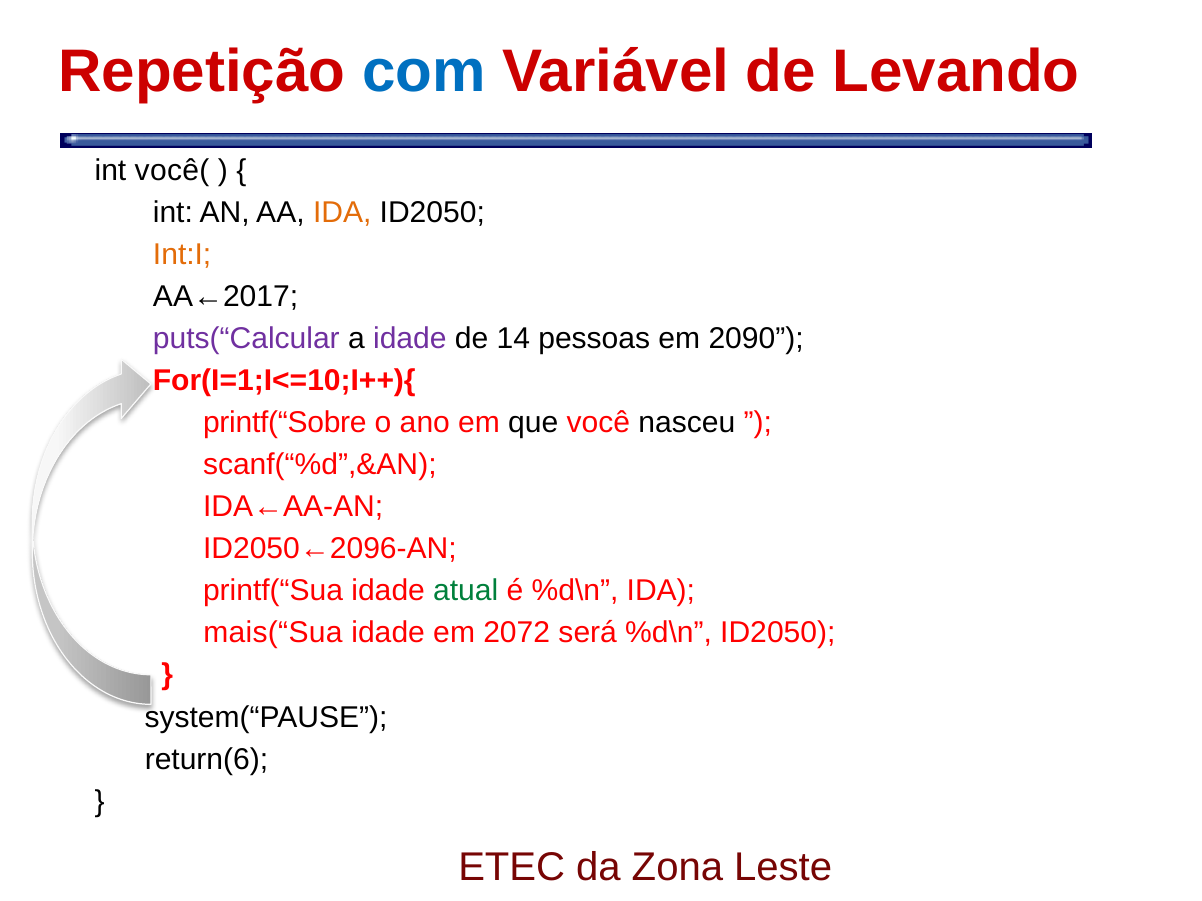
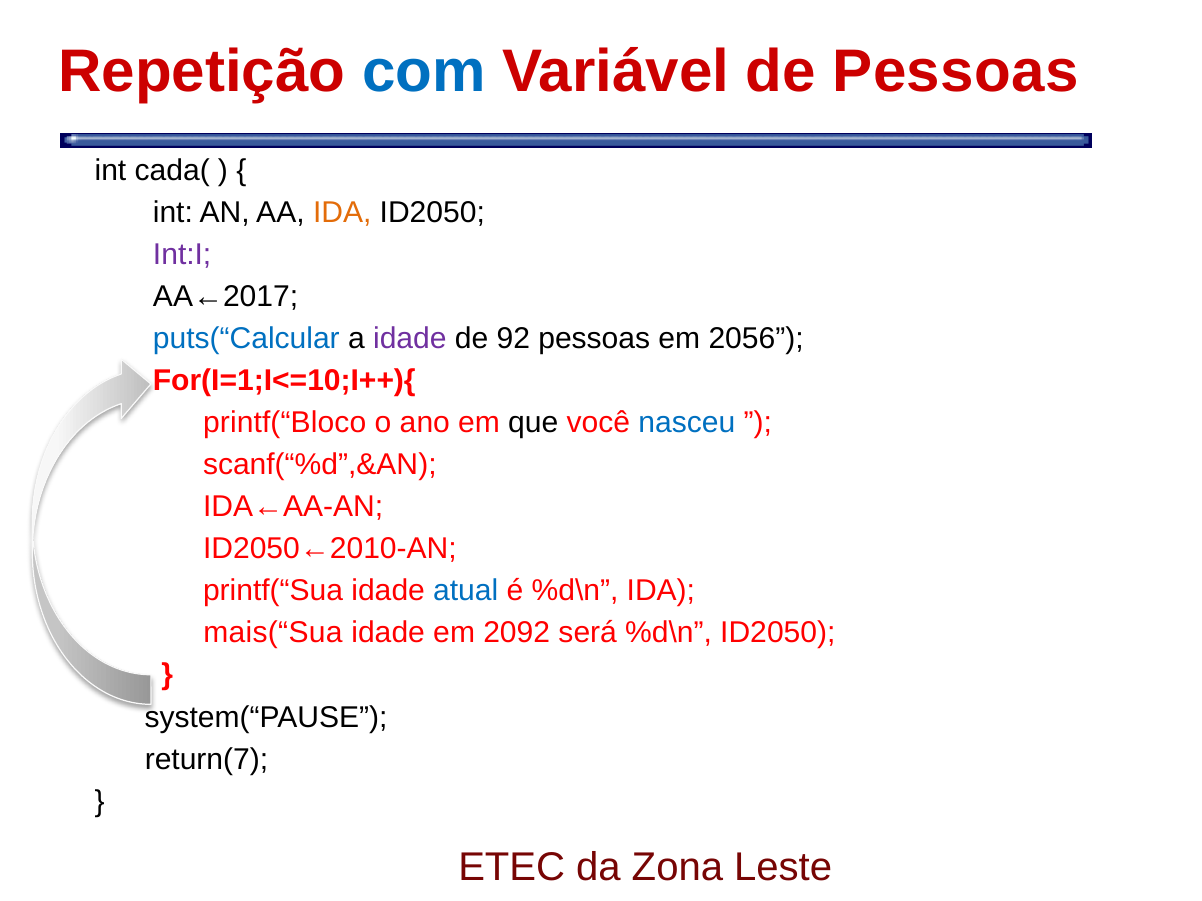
de Levando: Levando -> Pessoas
você(: você( -> cada(
Int:I colour: orange -> purple
puts(“Calcular colour: purple -> blue
14: 14 -> 92
2090: 2090 -> 2056
printf(“Sobre: printf(“Sobre -> printf(“Bloco
nasceu colour: black -> blue
ID2050←2096-AN: ID2050←2096-AN -> ID2050←2010-AN
atual colour: green -> blue
2072: 2072 -> 2092
return(6: return(6 -> return(7
